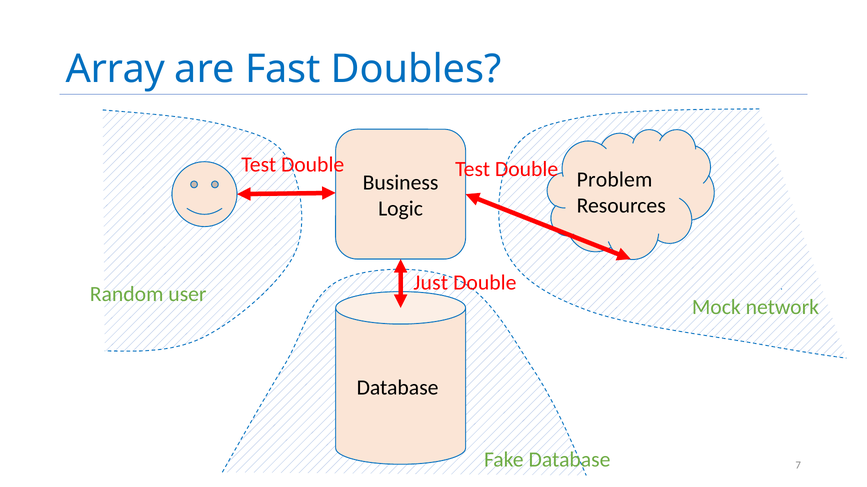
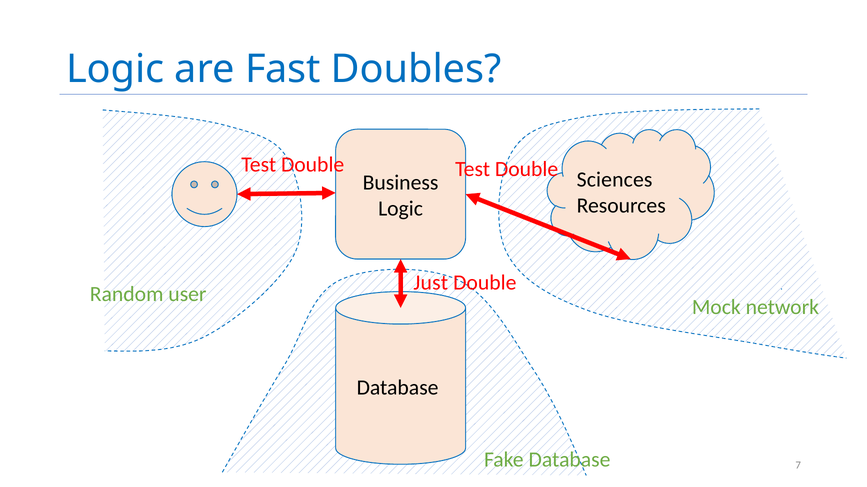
Array at (115, 69): Array -> Logic
Problem: Problem -> Sciences
